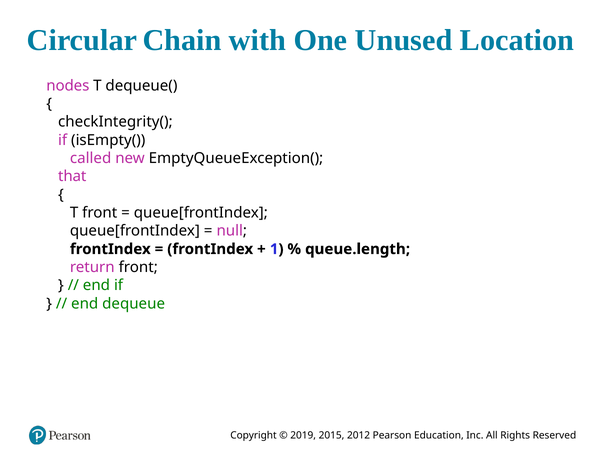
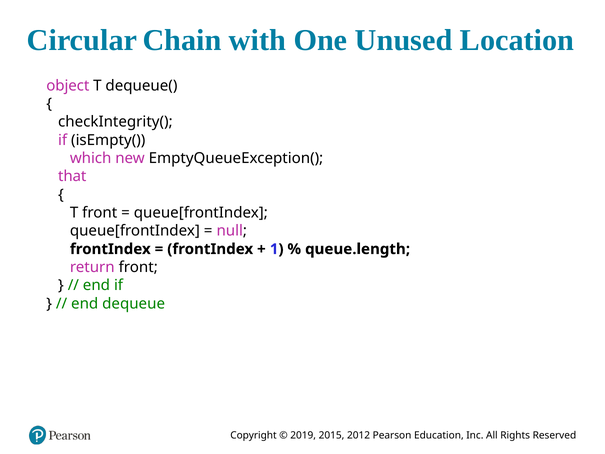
nodes: nodes -> object
called: called -> which
